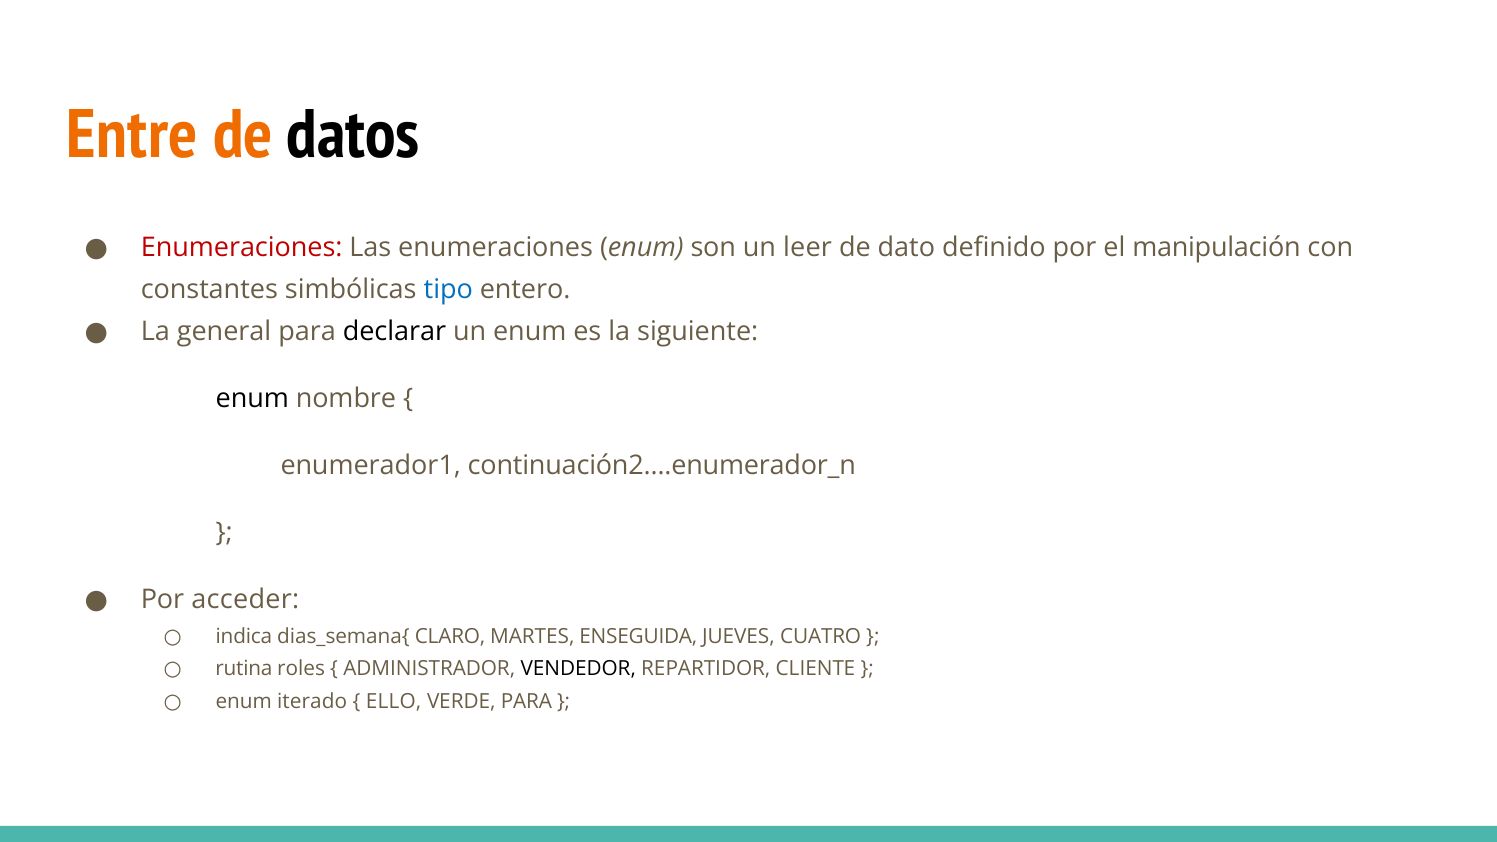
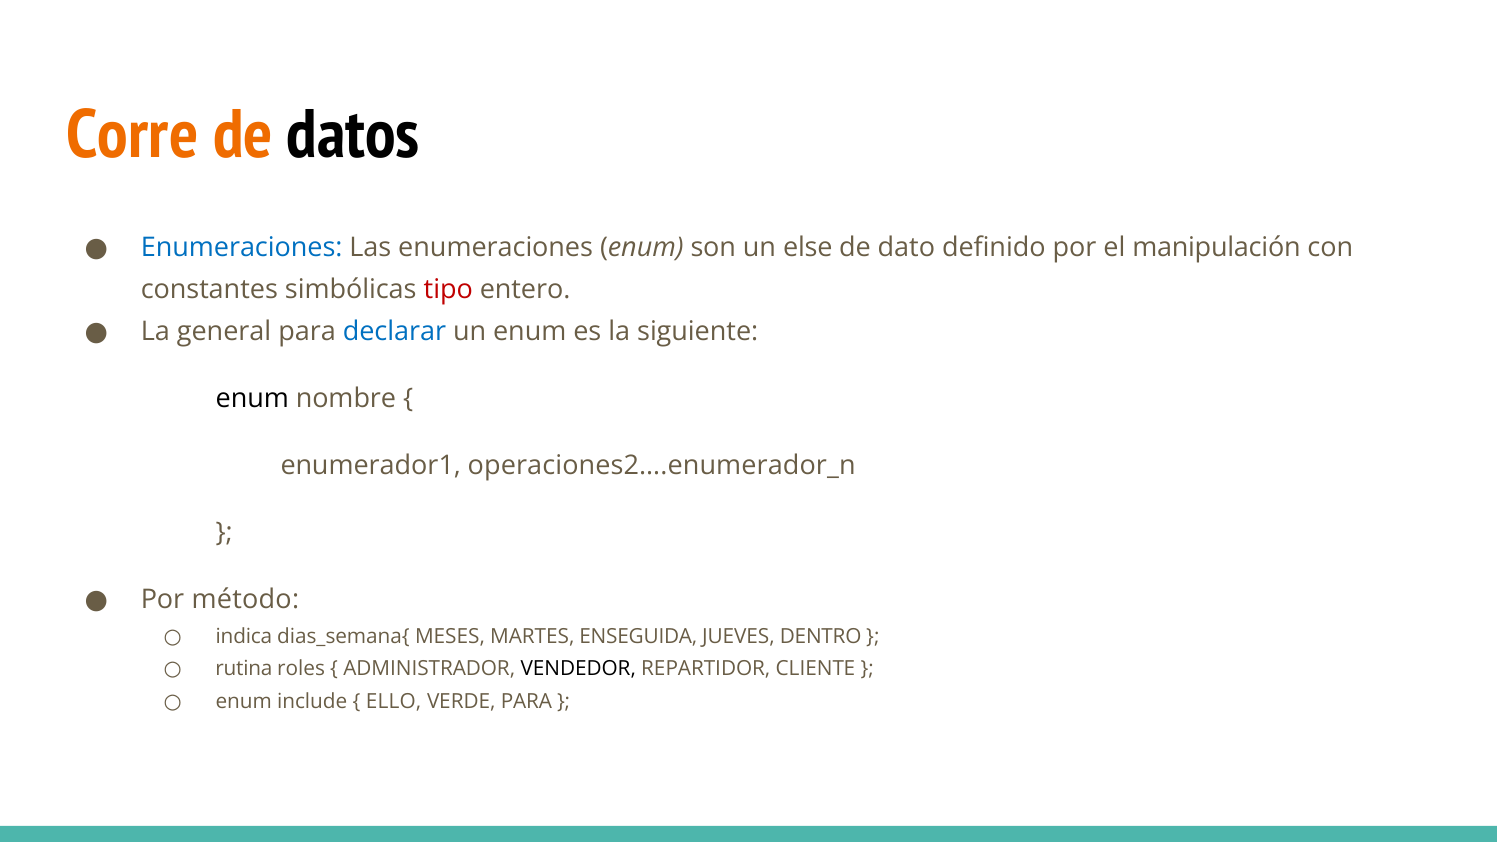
Entre: Entre -> Corre
Enumeraciones at (242, 248) colour: red -> blue
leer: leer -> else
tipo colour: blue -> red
declarar colour: black -> blue
continuación2….enumerador_n: continuación2….enumerador_n -> operaciones2….enumerador_n
acceder: acceder -> método
CLARO: CLARO -> MESES
CUATRO: CUATRO -> DENTRO
iterado: iterado -> include
